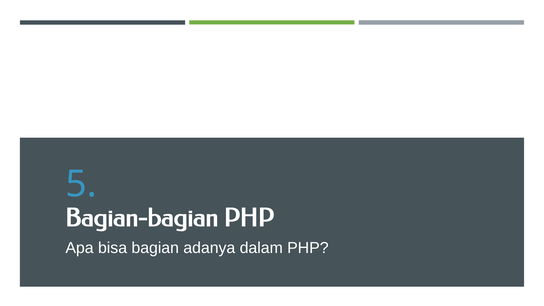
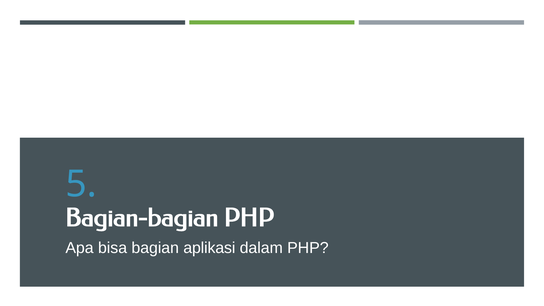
adanya: adanya -> aplikasi
